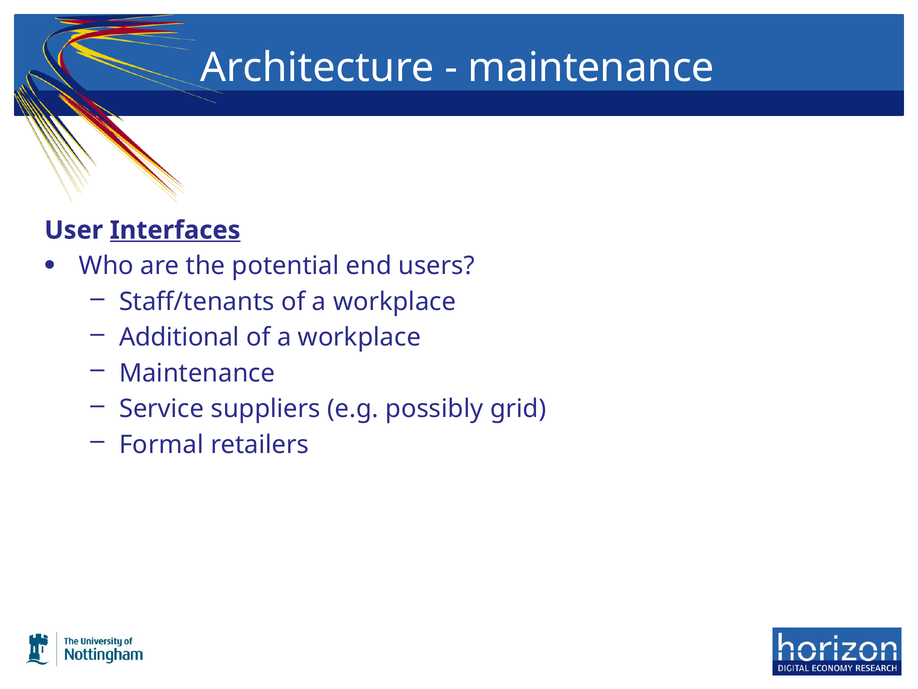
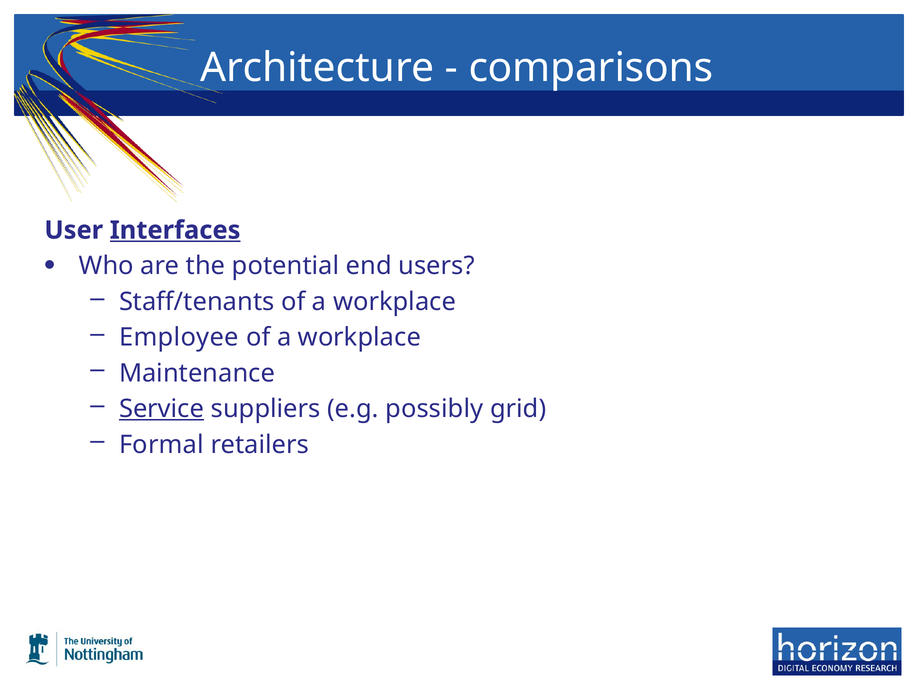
maintenance at (591, 68): maintenance -> comparisons
Additional: Additional -> Employee
Service underline: none -> present
